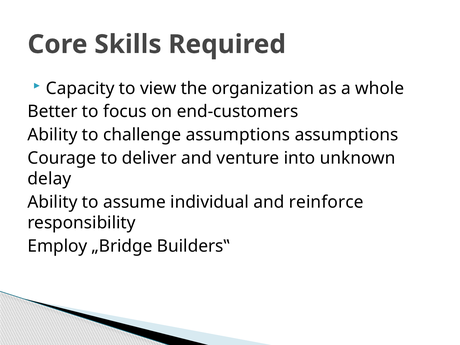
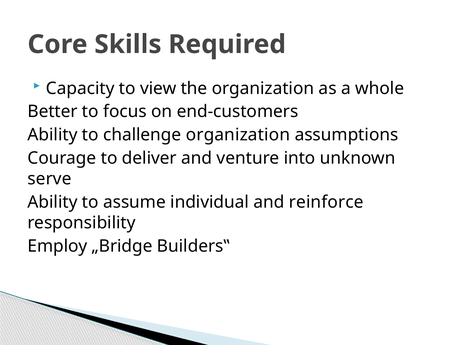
challenge assumptions: assumptions -> organization
delay: delay -> serve
